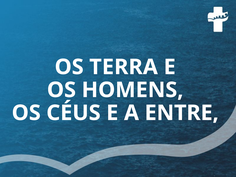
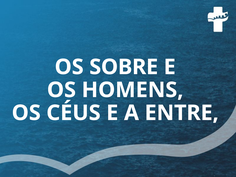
TERRA: TERRA -> SOBRE
